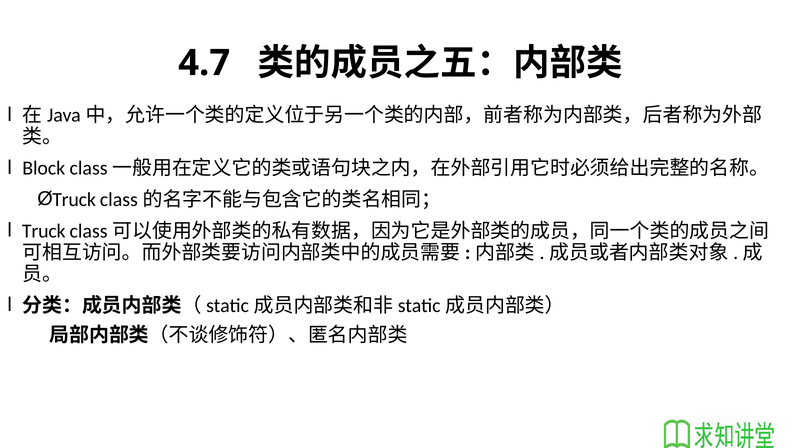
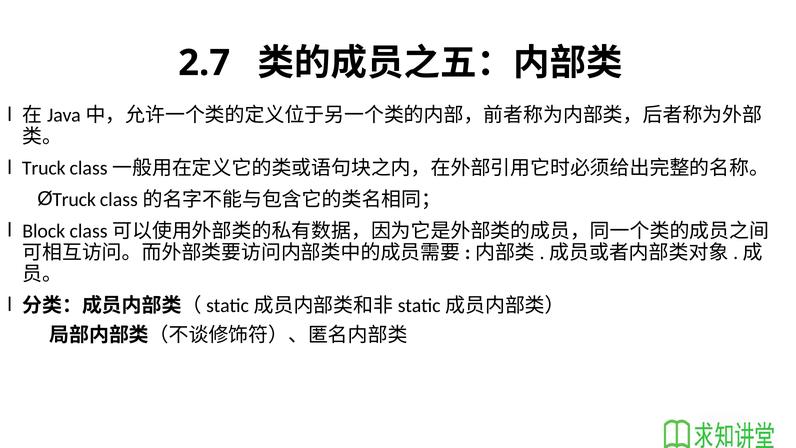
4.7: 4.7 -> 2.7
Block at (44, 168): Block -> Truck
Truck at (44, 231): Truck -> Block
